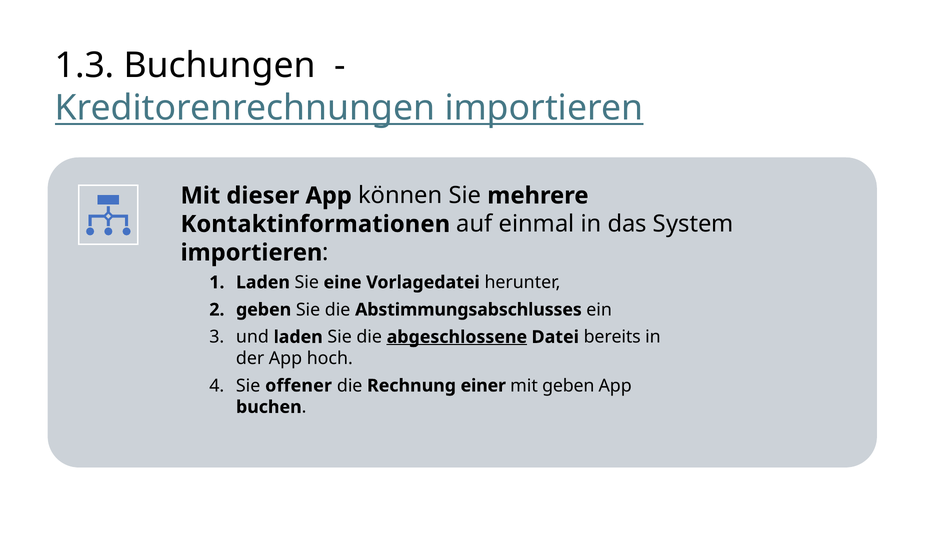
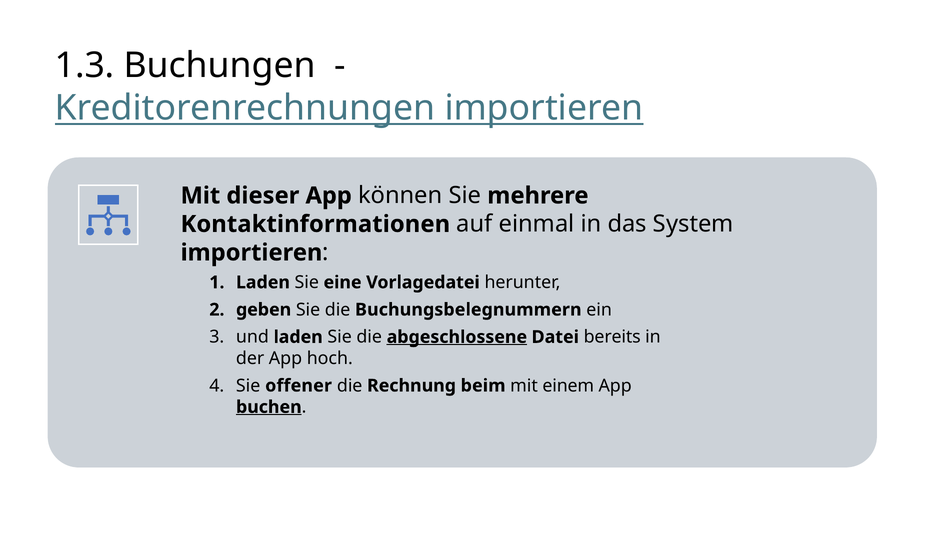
Abstimmungsabschlusses: Abstimmungsabschlusses -> Buchungsbelegnummern
einer: einer -> beim
mit geben: geben -> einem
buchen underline: none -> present
